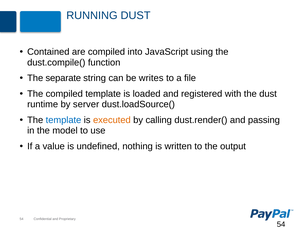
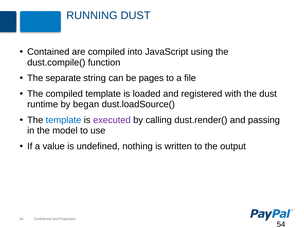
writes: writes -> pages
server: server -> began
executed colour: orange -> purple
